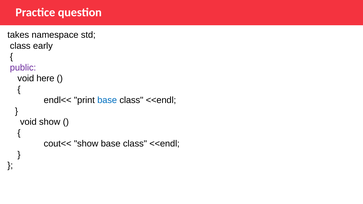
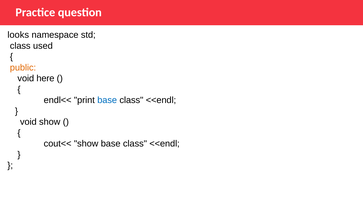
takes: takes -> looks
early: early -> used
public colour: purple -> orange
